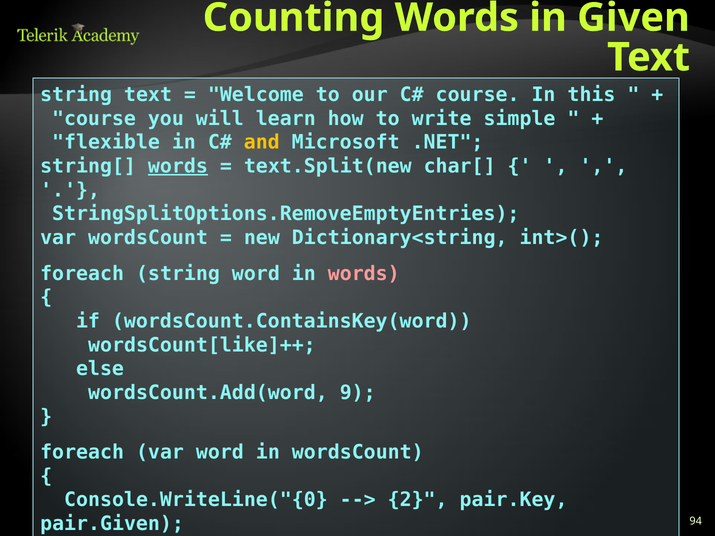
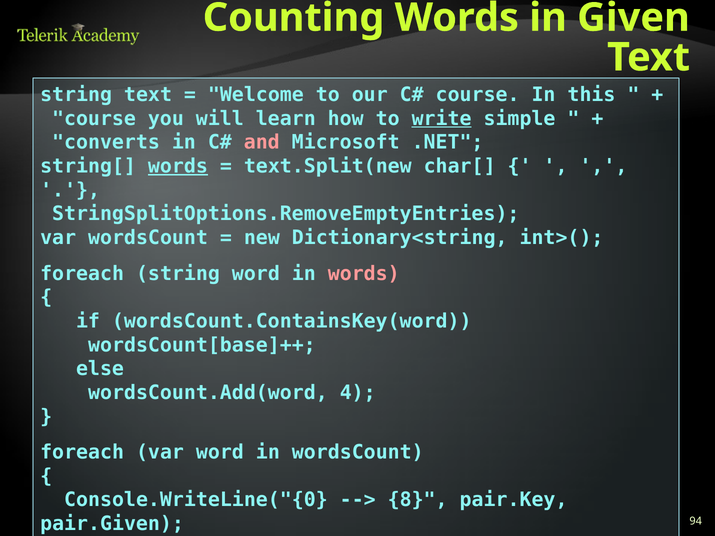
write underline: none -> present
flexible: flexible -> converts
and colour: yellow -> pink
wordsCount[like]++: wordsCount[like]++ -> wordsCount[base]++
9: 9 -> 4
2: 2 -> 8
